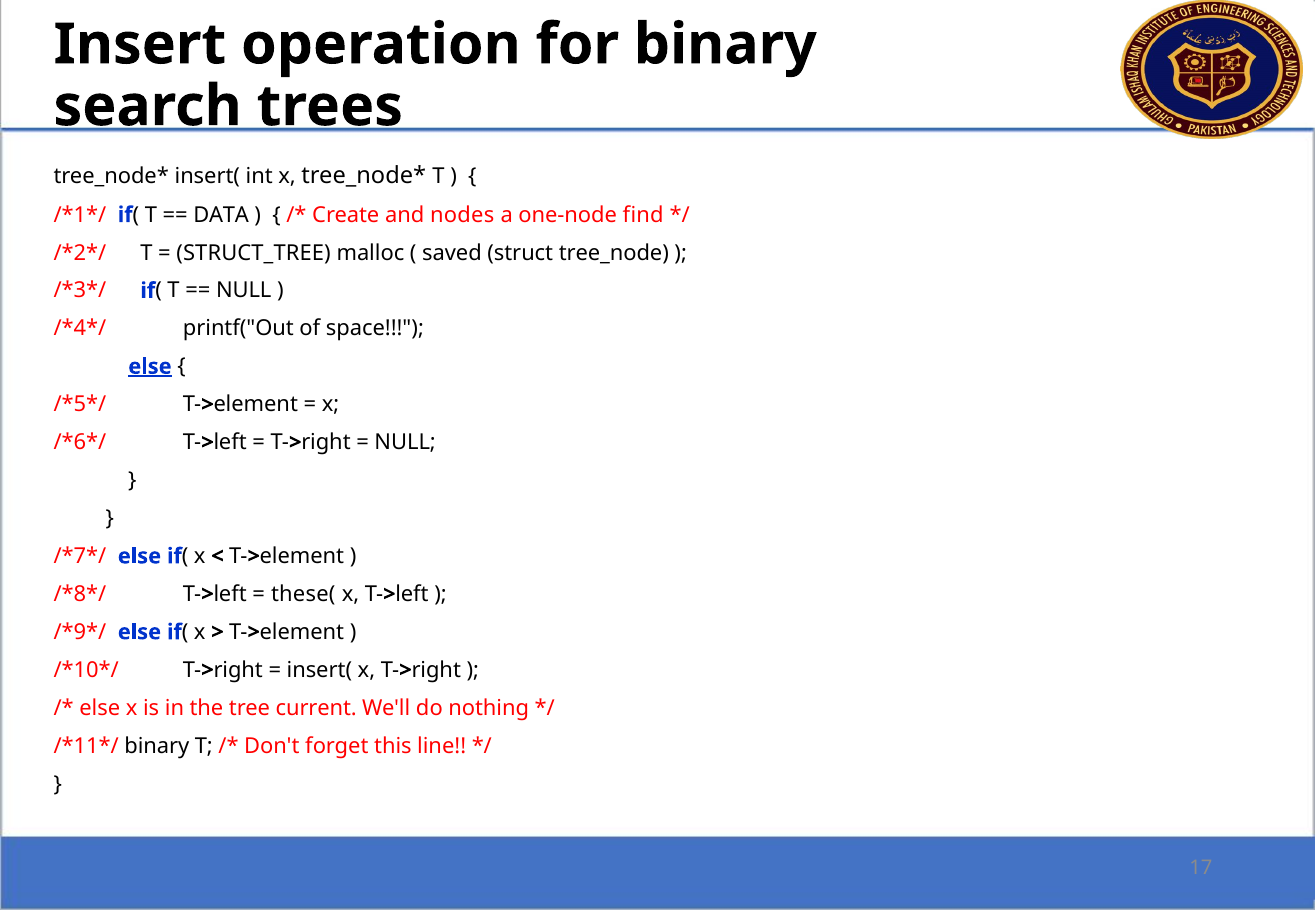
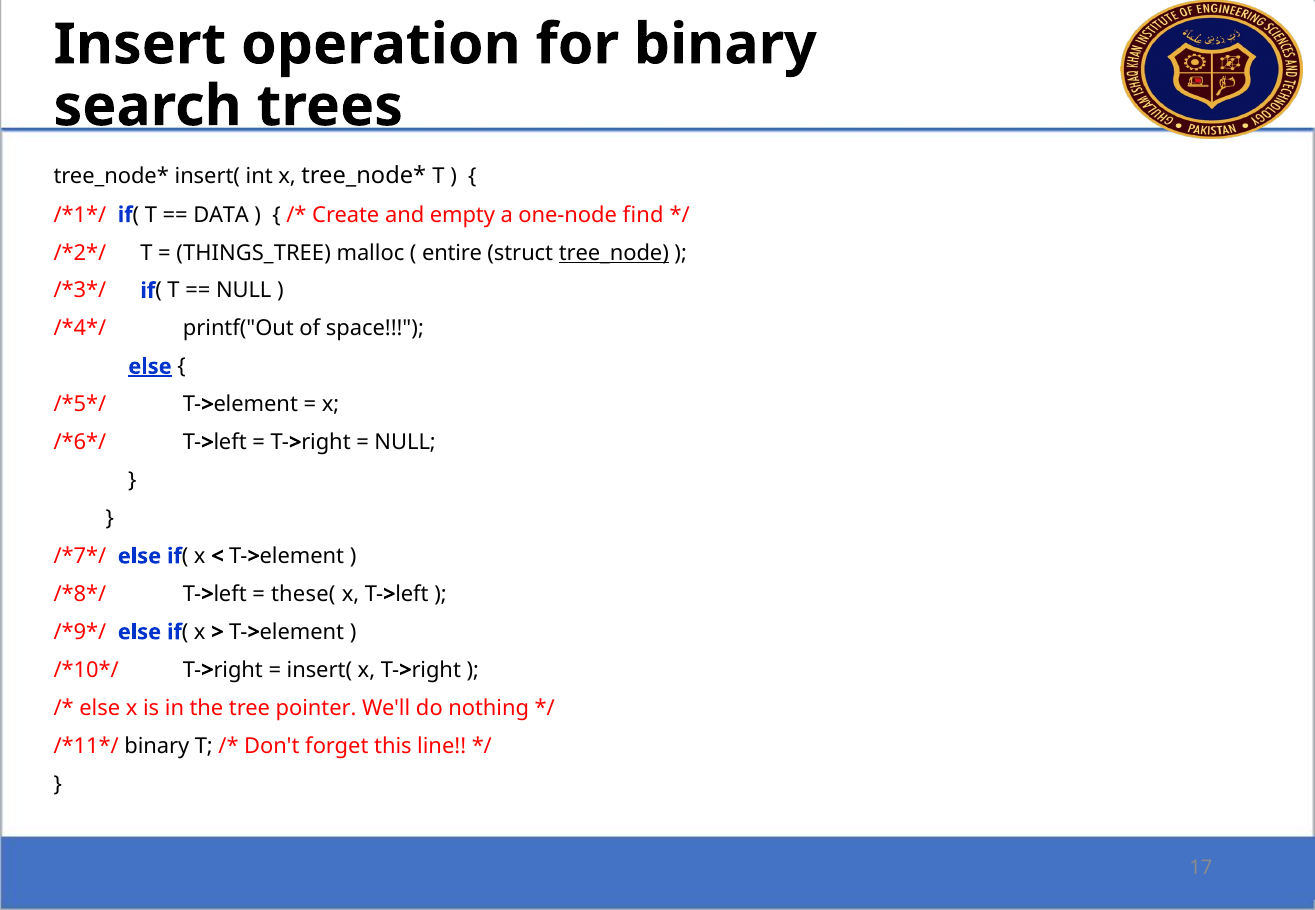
nodes: nodes -> empty
STRUCT_TREE: STRUCT_TREE -> THINGS_TREE
saved: saved -> entire
tree_node underline: none -> present
current: current -> pointer
